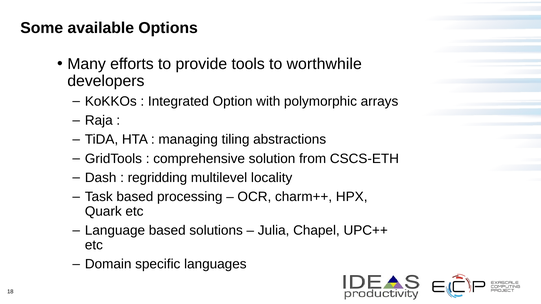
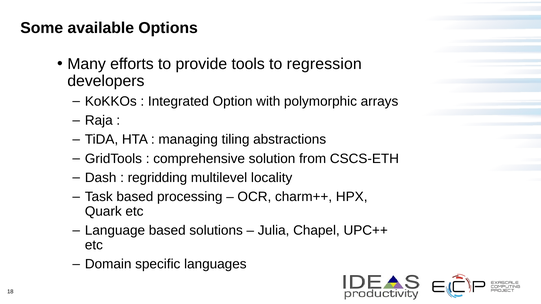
worthwhile: worthwhile -> regression
